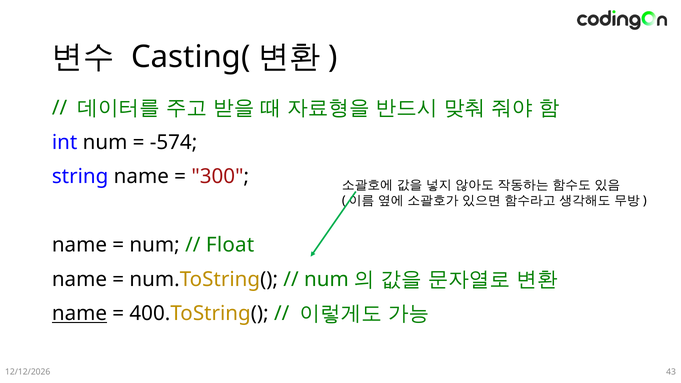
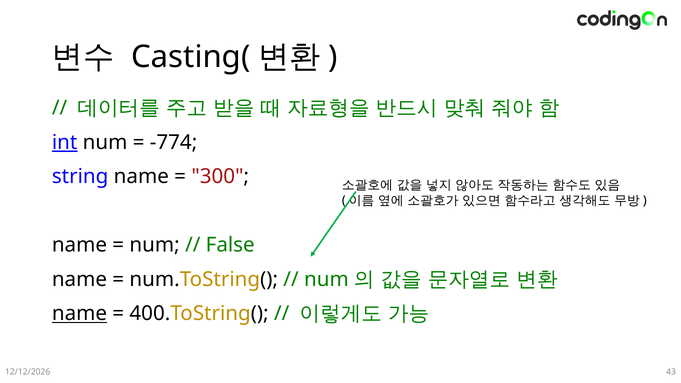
int underline: none -> present
-574: -574 -> -774
Float: Float -> False
